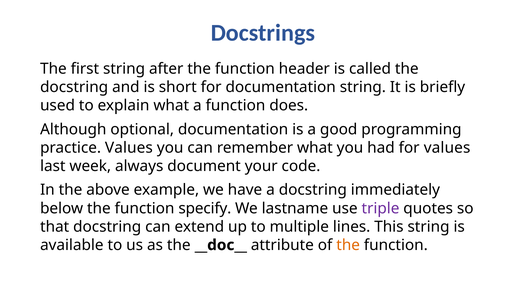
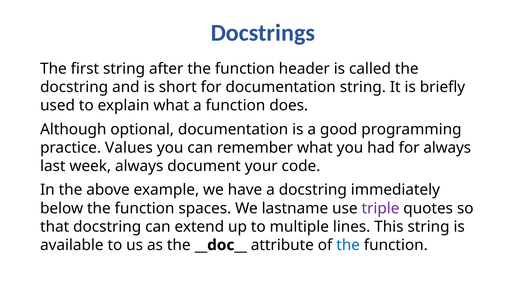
for values: values -> always
specify: specify -> spaces
the at (348, 245) colour: orange -> blue
